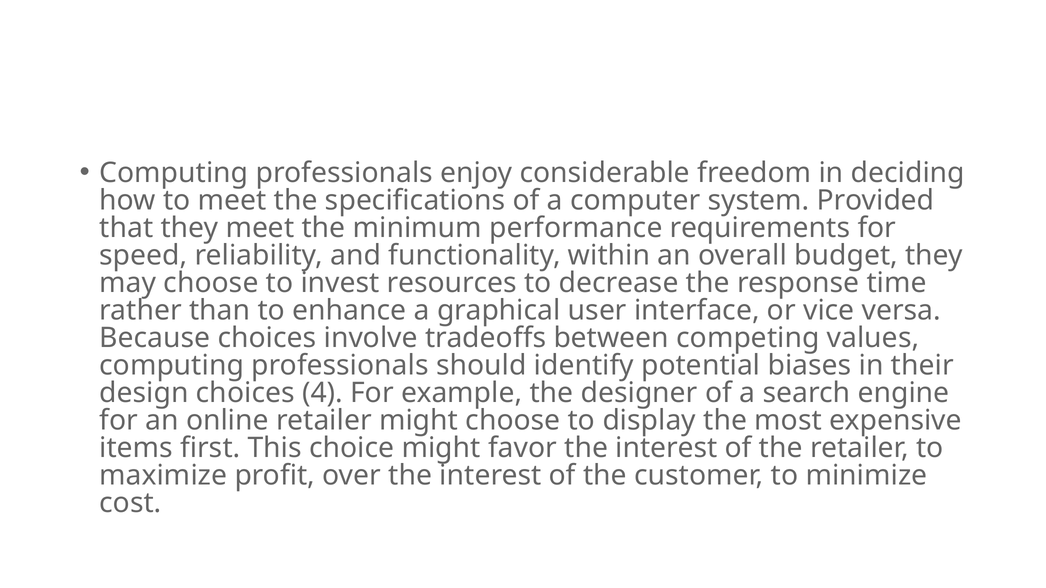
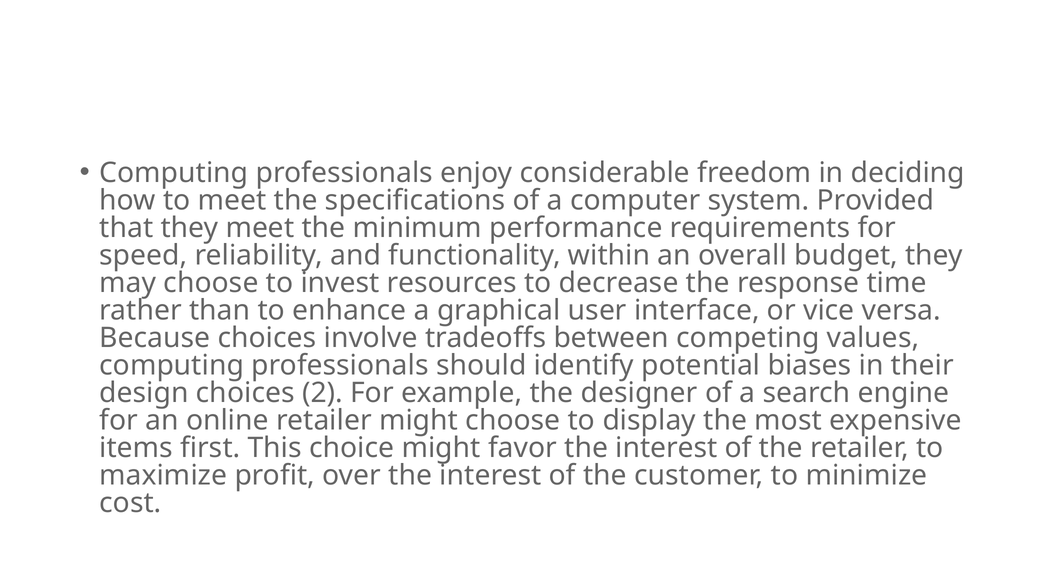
4: 4 -> 2
